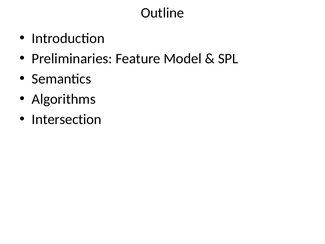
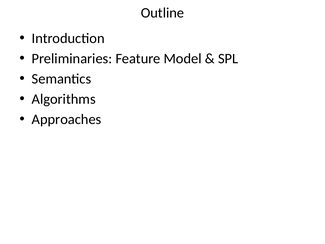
Intersection: Intersection -> Approaches
